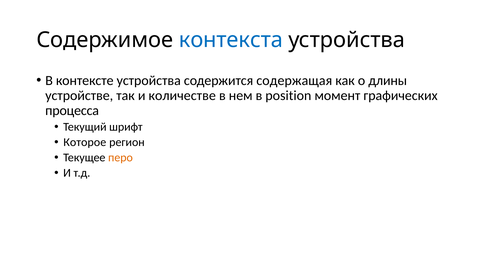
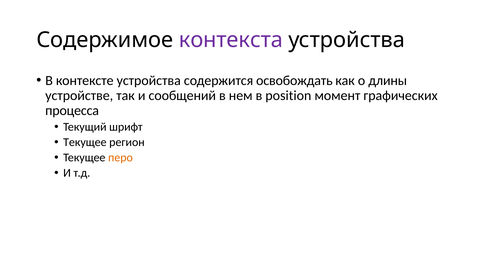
контекста colour: blue -> purple
содержащая: содержащая -> освобождать
количестве: количестве -> сообщений
Которое at (85, 142): Которое -> Текущее
